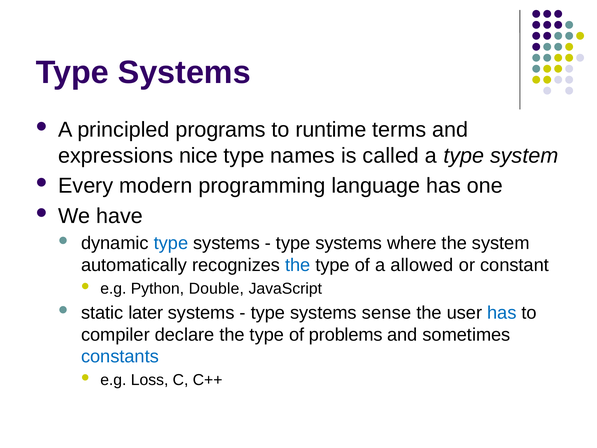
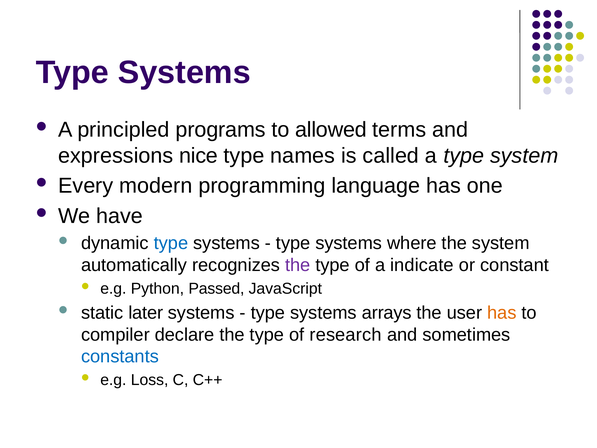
runtime: runtime -> allowed
the at (298, 265) colour: blue -> purple
allowed: allowed -> indicate
Double: Double -> Passed
sense: sense -> arrays
has at (502, 313) colour: blue -> orange
problems: problems -> research
